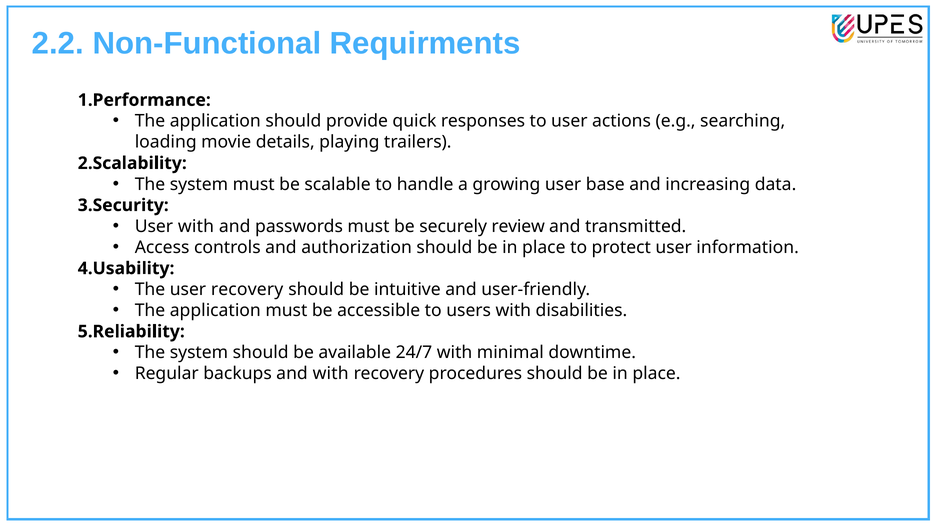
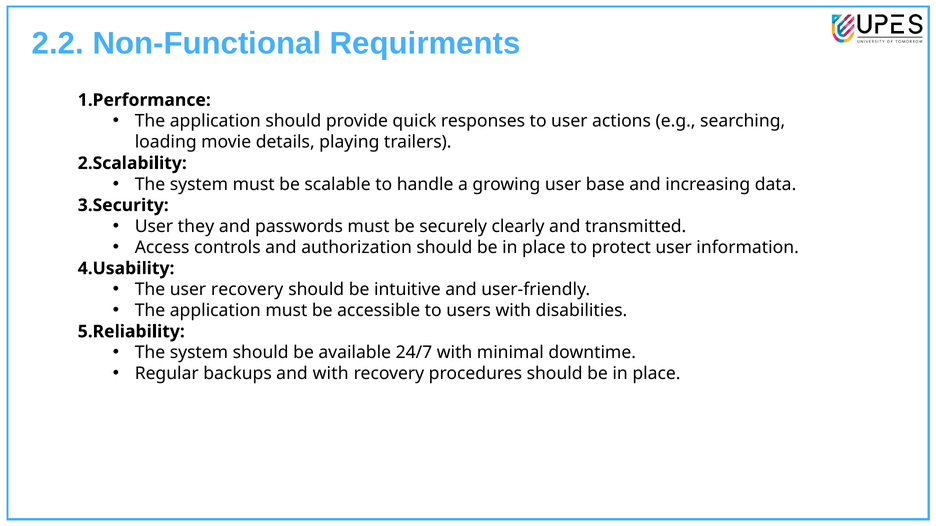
User with: with -> they
review: review -> clearly
